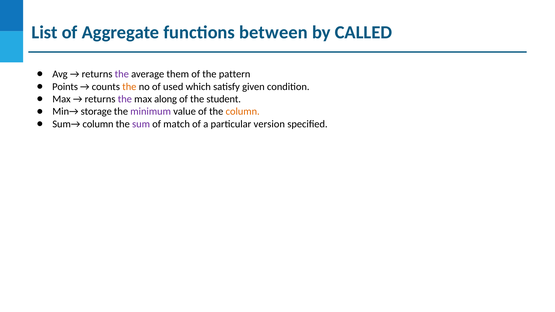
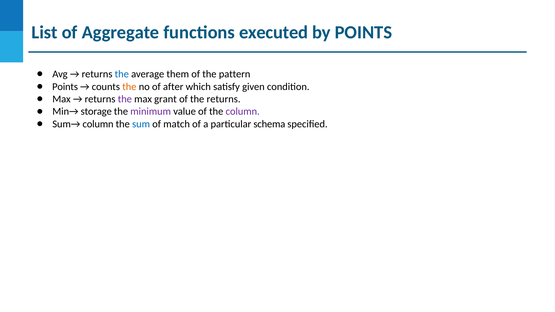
between: between -> executed
by CALLED: CALLED -> POINTS
the at (122, 74) colour: purple -> blue
used: used -> after
along: along -> grant
the student: student -> returns
column at (243, 112) colour: orange -> purple
sum colour: purple -> blue
version: version -> schema
